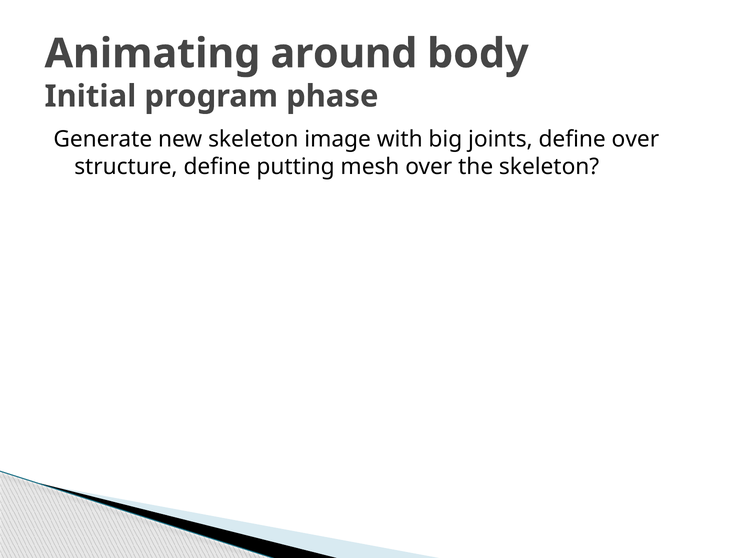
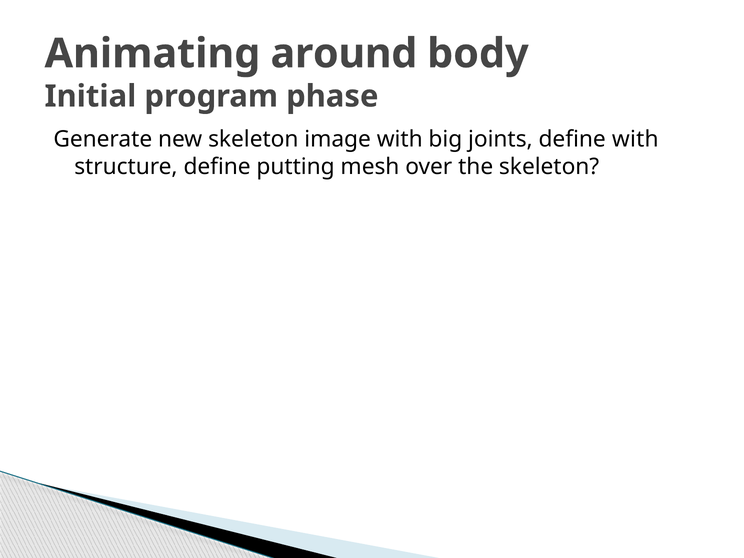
define over: over -> with
